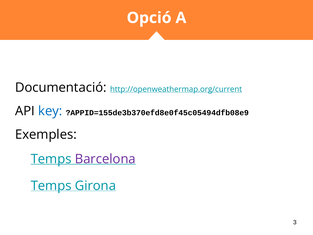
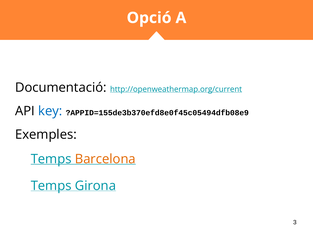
Barcelona colour: purple -> orange
